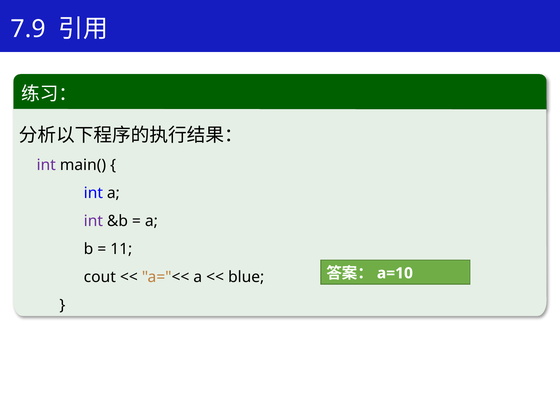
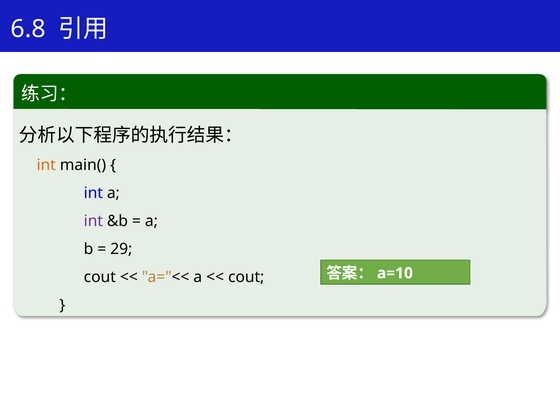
7.9: 7.9 -> 6.8
int at (46, 165) colour: purple -> orange
11: 11 -> 29
blue at (246, 277): blue -> cout
